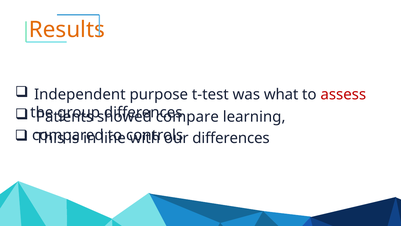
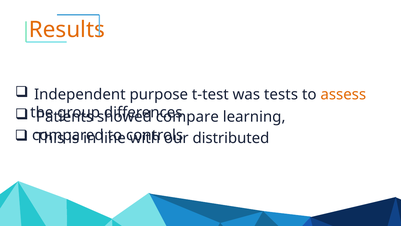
what: what -> tests
assess colour: red -> orange
differences at (231, 138): differences -> distributed
